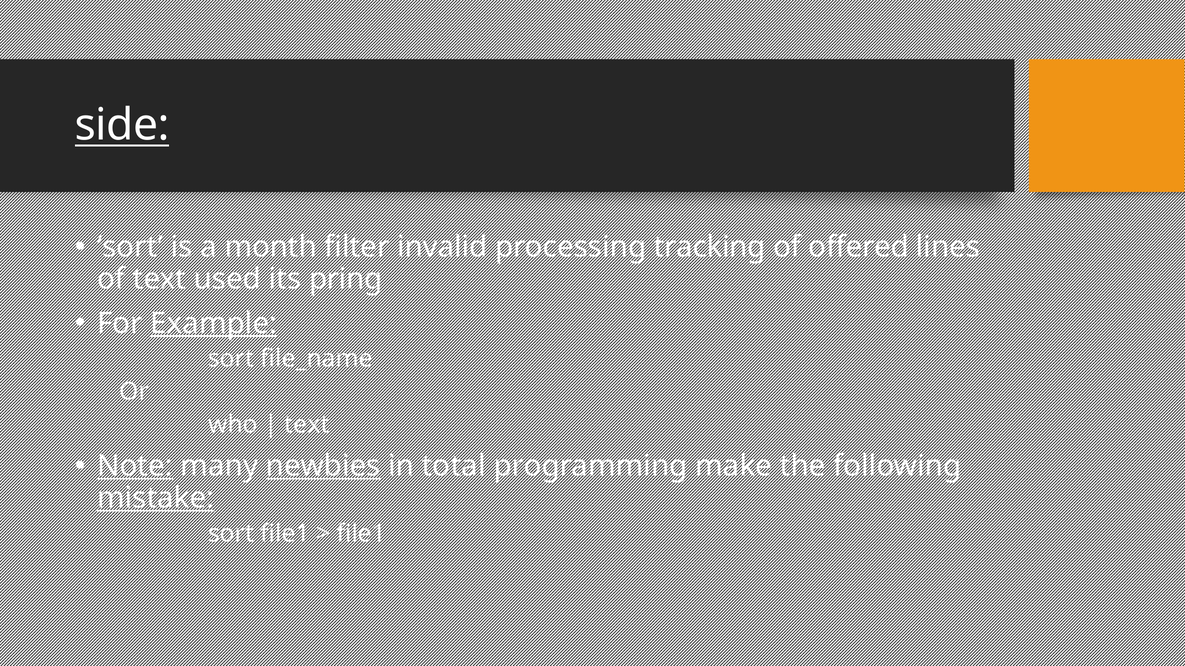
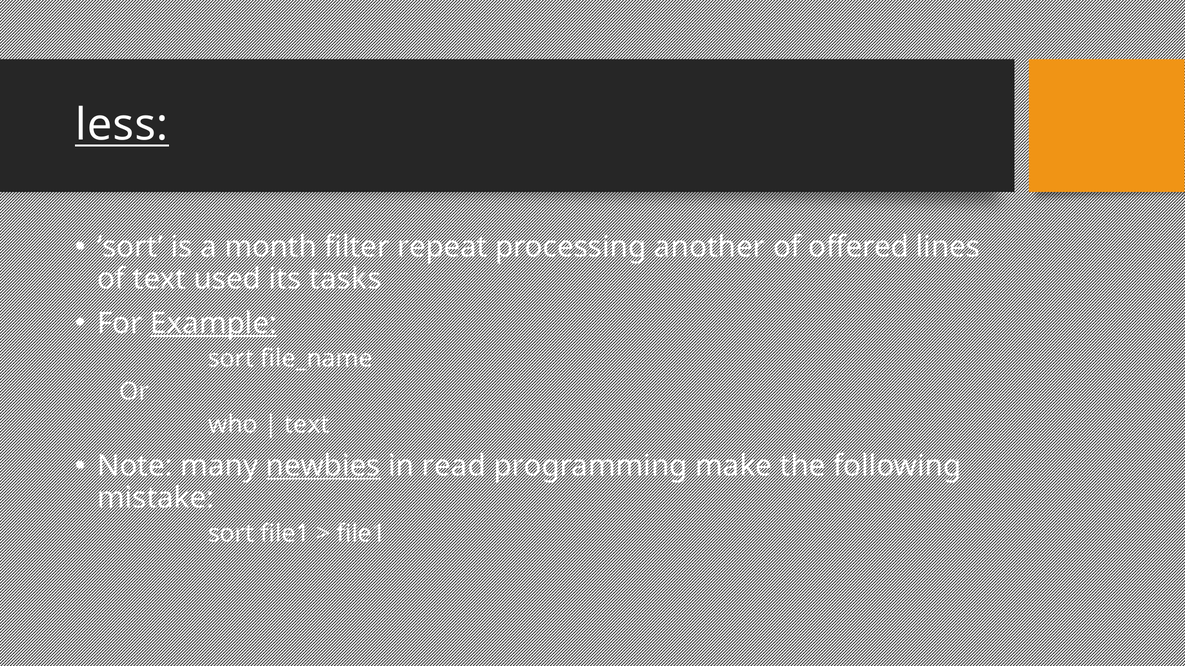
side: side -> less
invalid: invalid -> repeat
tracking: tracking -> another
pring: pring -> tasks
Note underline: present -> none
total: total -> read
mistake underline: present -> none
